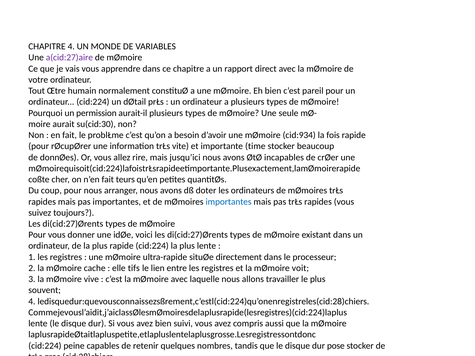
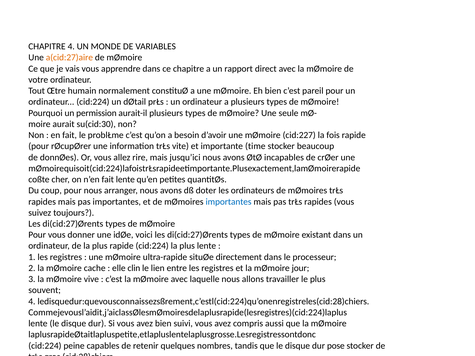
a(cid:27)aire colour: purple -> orange
cid:934: cid:934 -> cid:227
fait teurs: teurs -> lente
tifs: tifs -> clin
voit: voit -> jour
